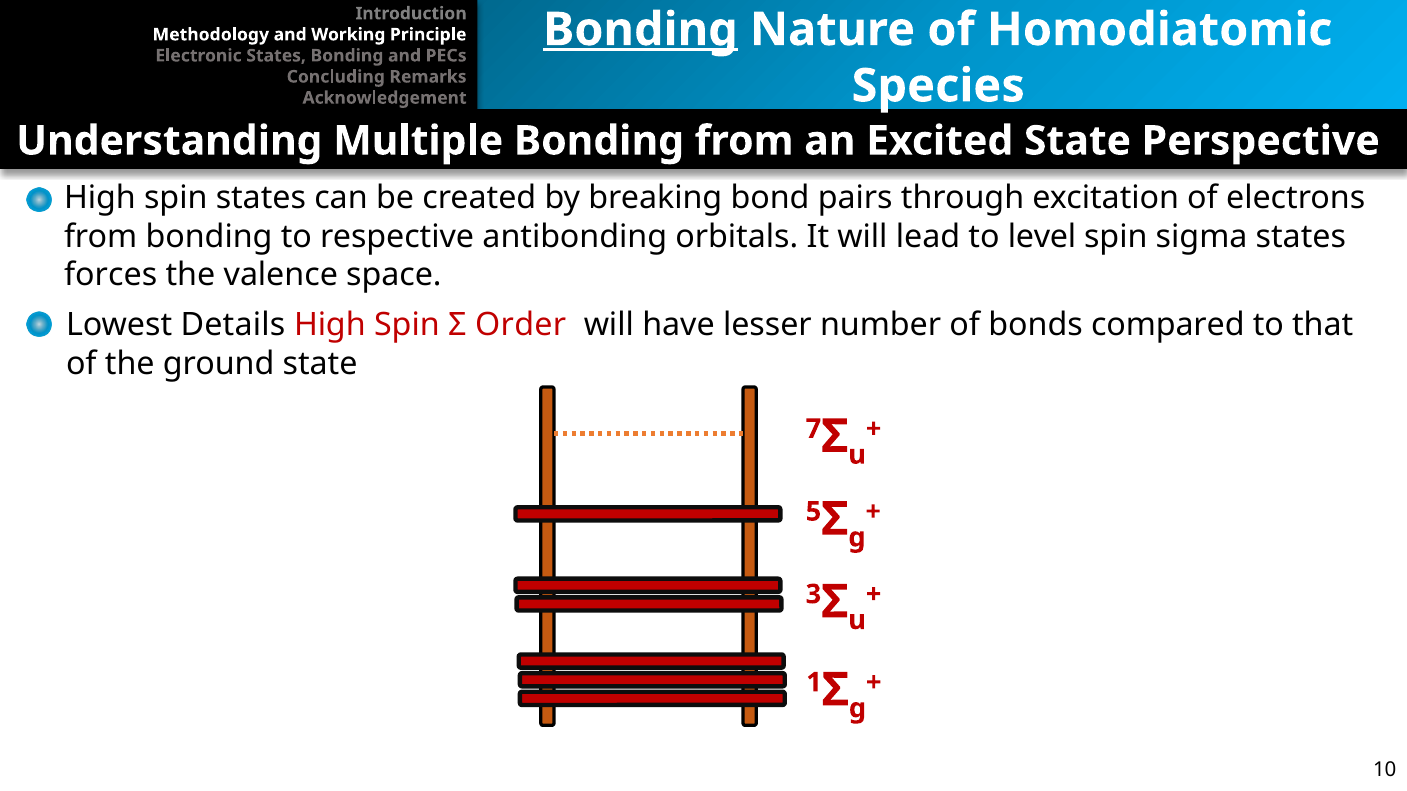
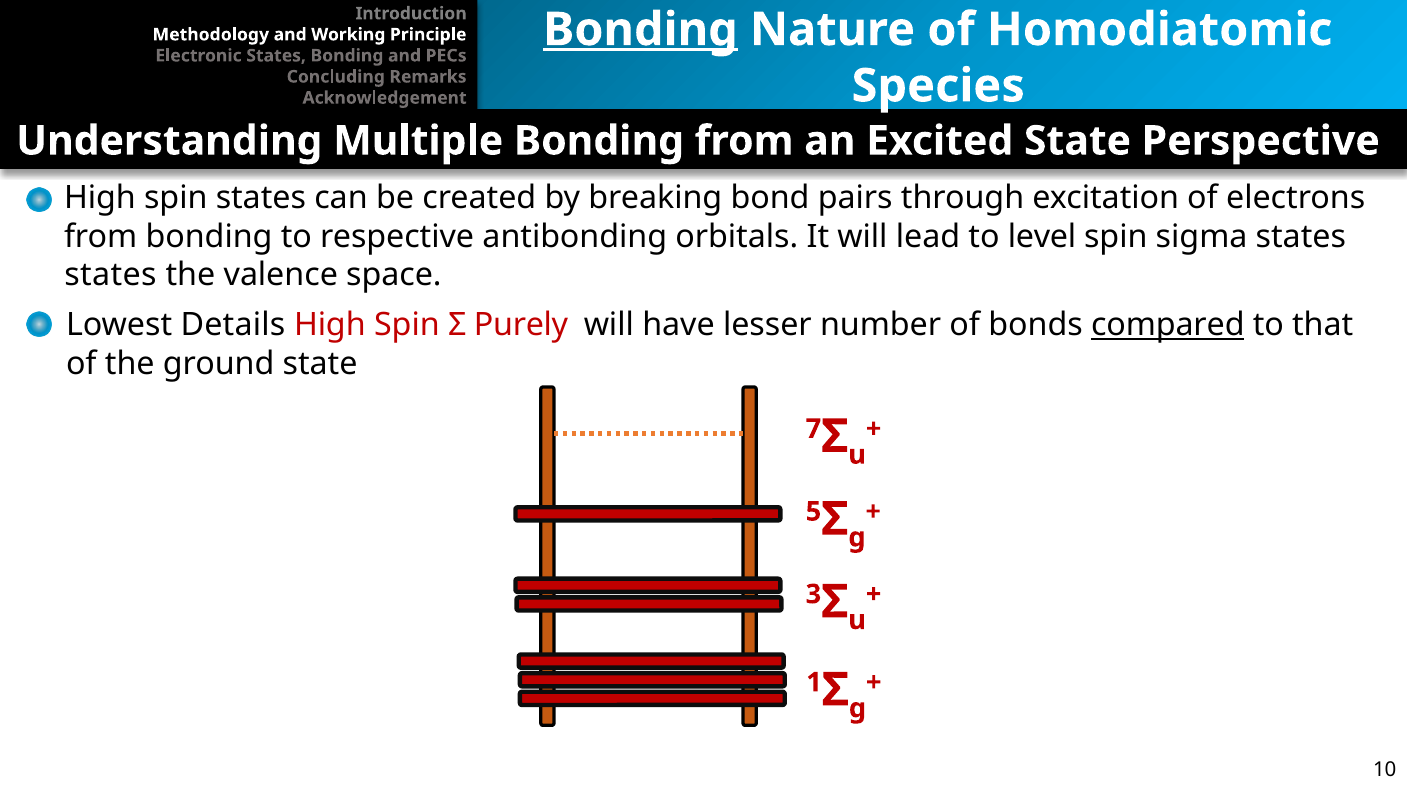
forces at (111, 275): forces -> states
Order: Order -> Purely
compared underline: none -> present
